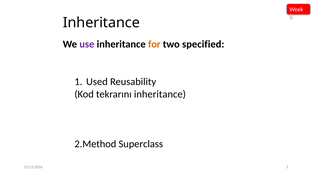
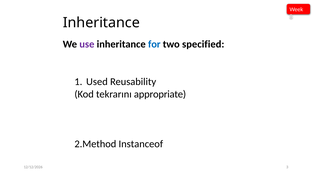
for colour: orange -> blue
tekrarını inheritance: inheritance -> appropriate
Superclass: Superclass -> Instanceof
